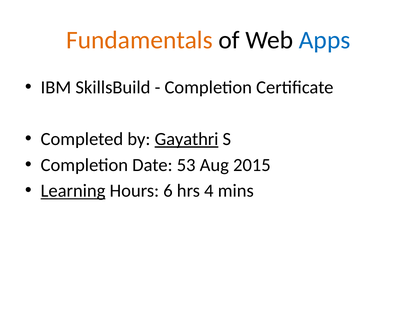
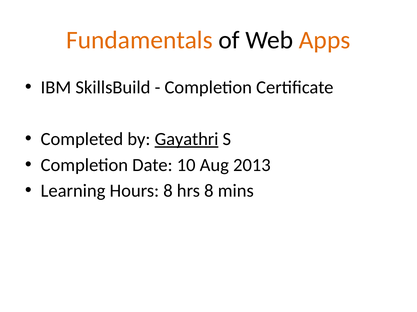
Apps colour: blue -> orange
53: 53 -> 10
2015: 2015 -> 2013
Learning underline: present -> none
Hours 6: 6 -> 8
hrs 4: 4 -> 8
